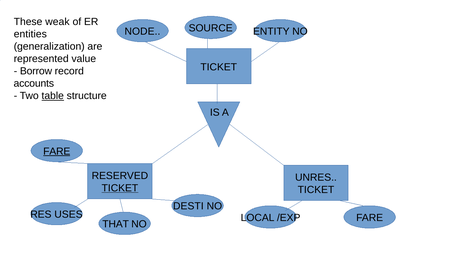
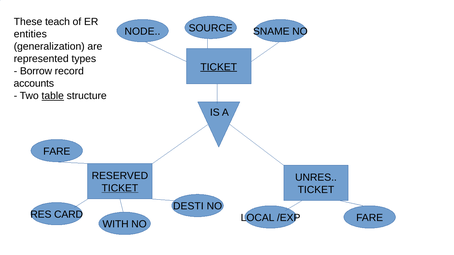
weak: weak -> teach
ENTITY: ENTITY -> SNAME
value: value -> types
TICKET at (219, 67) underline: none -> present
FARE at (57, 152) underline: present -> none
USES: USES -> CARD
THAT: THAT -> WITH
